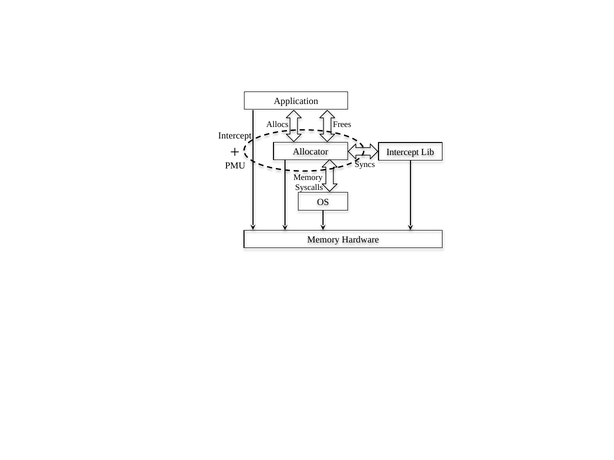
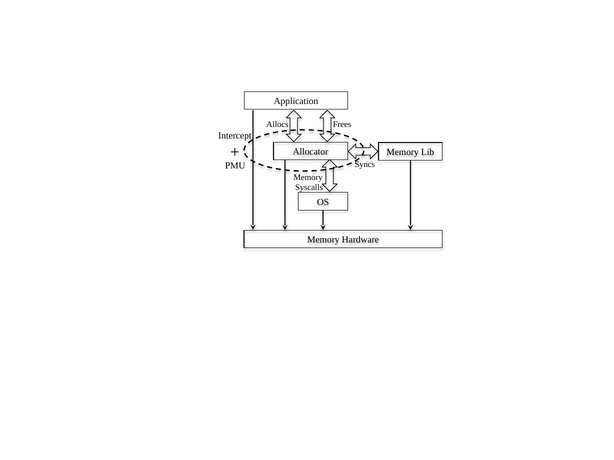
Intercept at (403, 152): Intercept -> Memory
